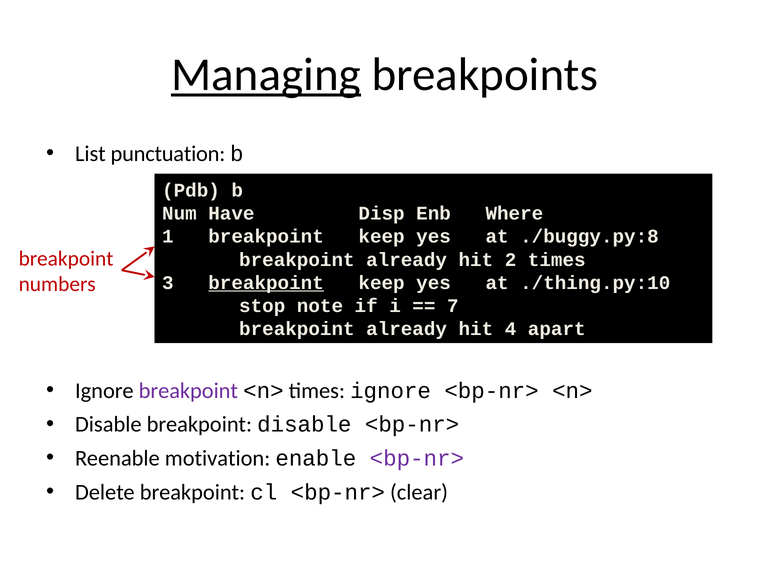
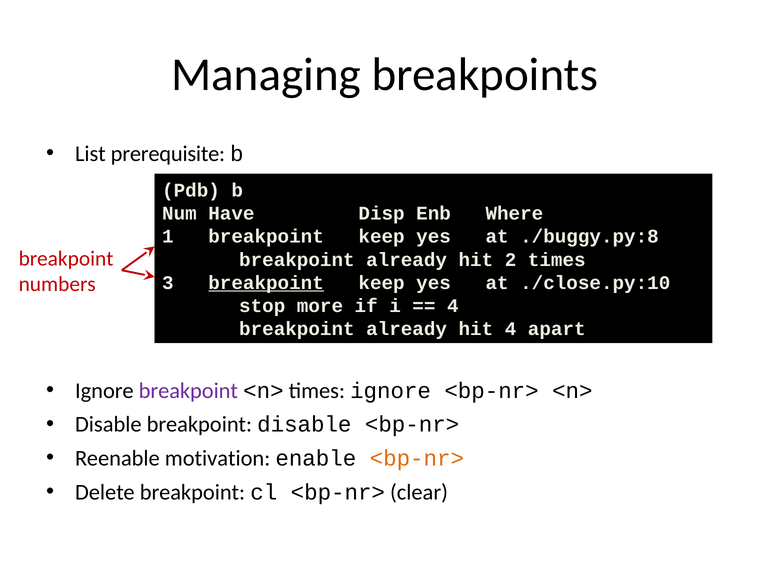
Managing underline: present -> none
punctuation: punctuation -> prerequisite
./thing.py:10: ./thing.py:10 -> ./close.py:10
note: note -> more
7 at (453, 306): 7 -> 4
<bp-nr> at (417, 458) colour: purple -> orange
